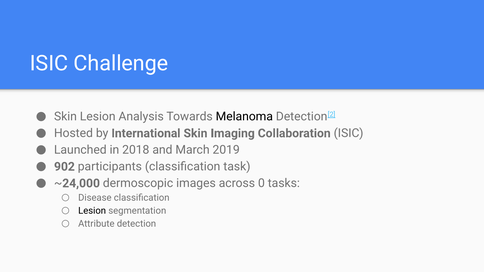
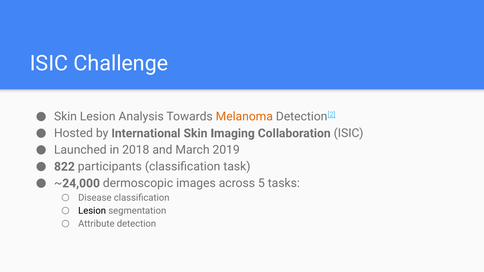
Melanoma colour: black -> orange
902: 902 -> 822
0: 0 -> 5
